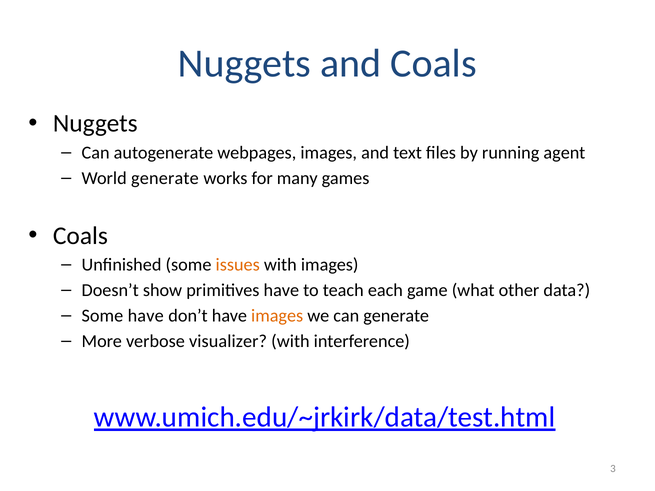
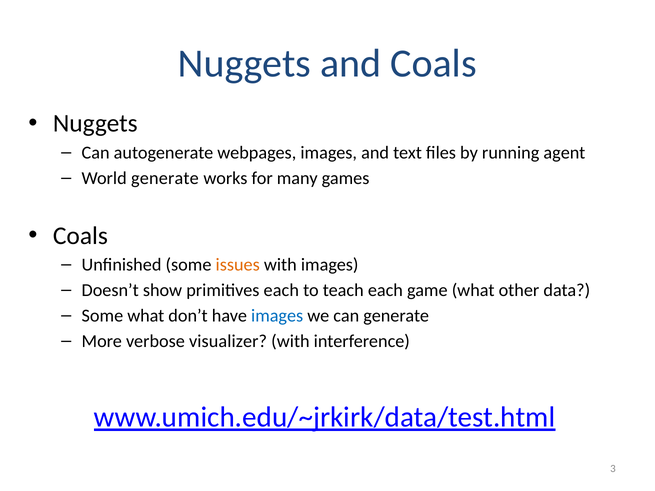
primitives have: have -> each
Some have: have -> what
images at (277, 316) colour: orange -> blue
